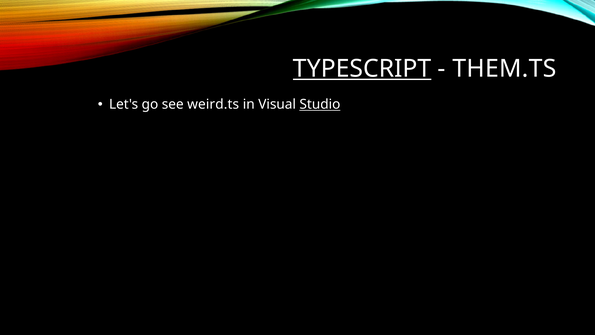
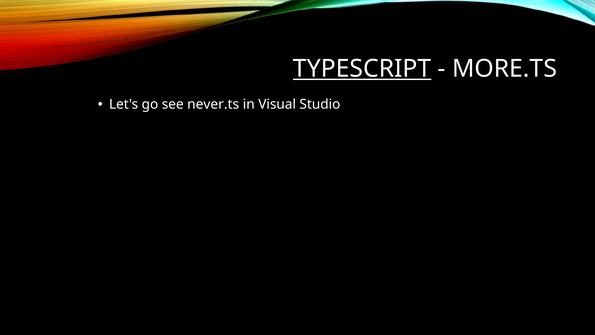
THEM.TS: THEM.TS -> MORE.TS
weird.ts: weird.ts -> never.ts
Studio underline: present -> none
